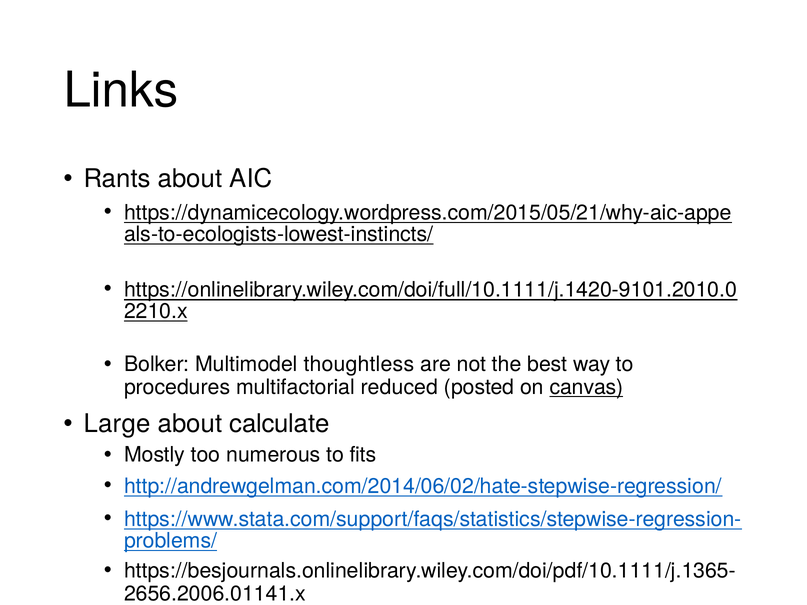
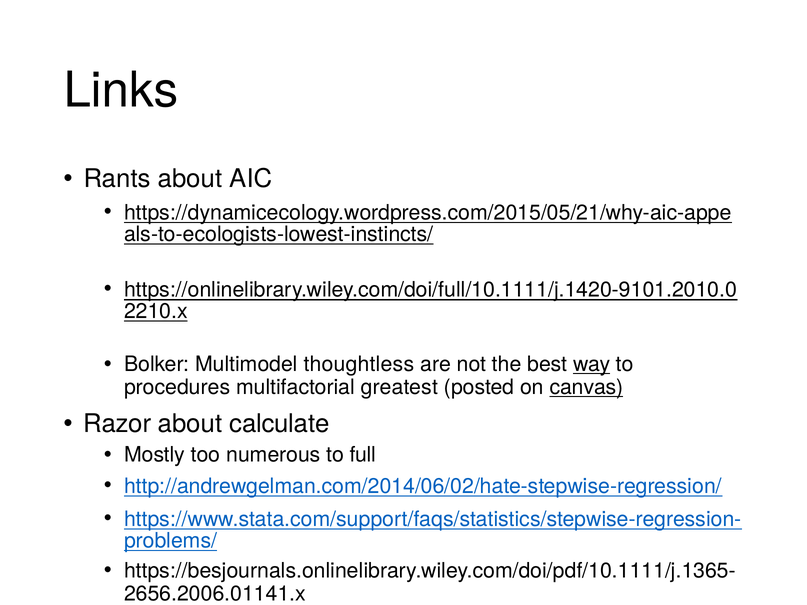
way underline: none -> present
reduced: reduced -> greatest
Large: Large -> Razor
fits: fits -> full
